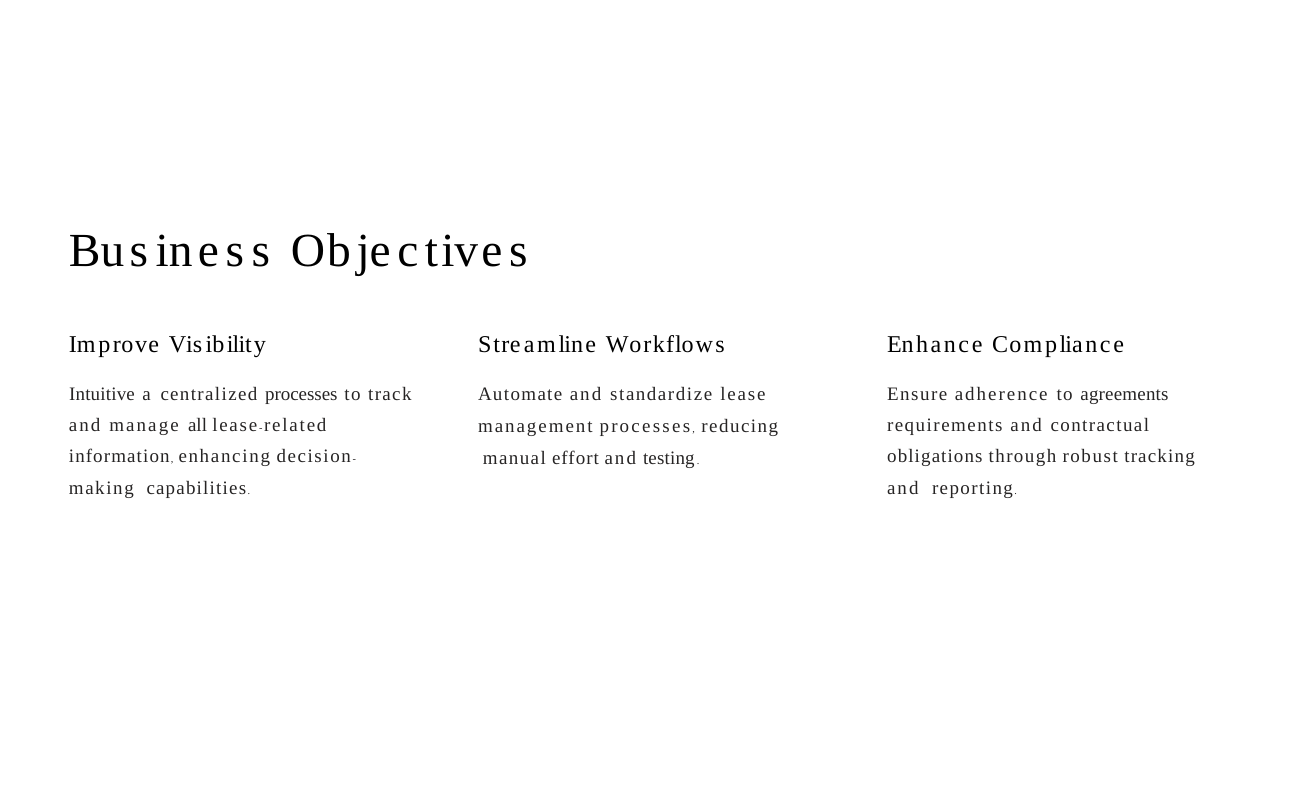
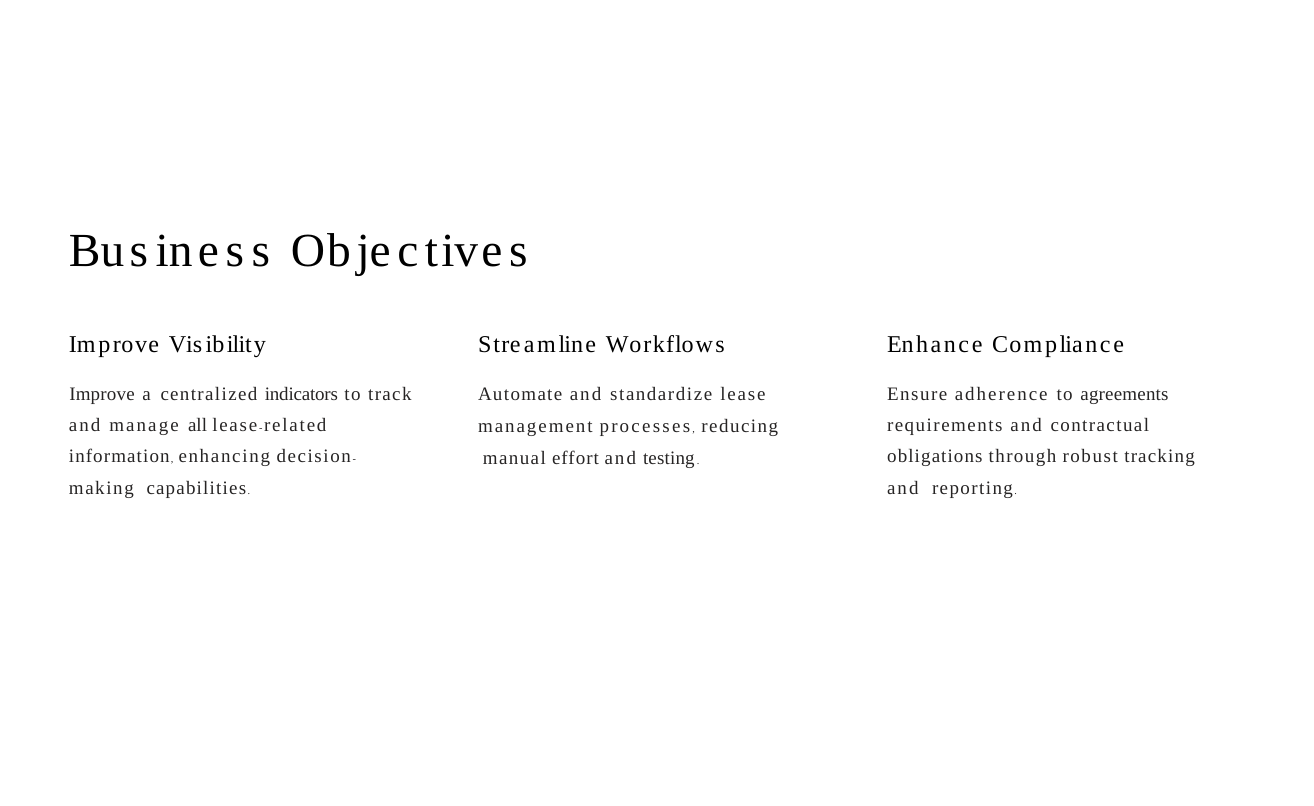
Intuitive at (102, 394): Intuitive -> Improve
centralized processes: processes -> indicators
